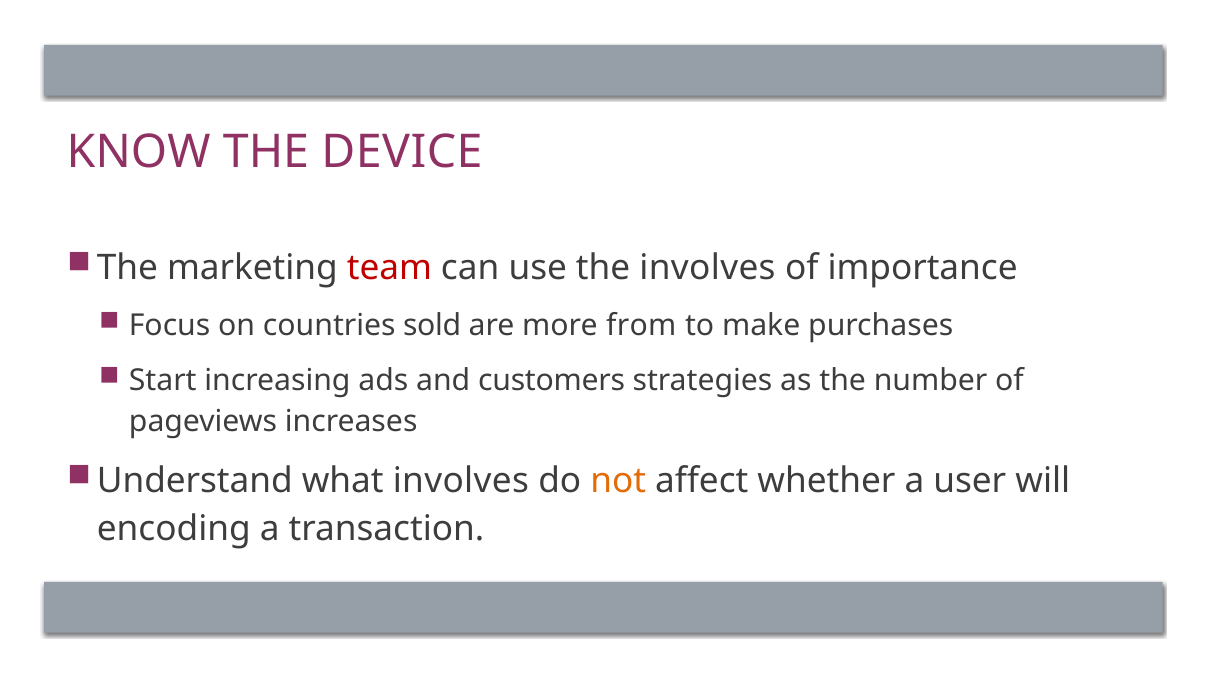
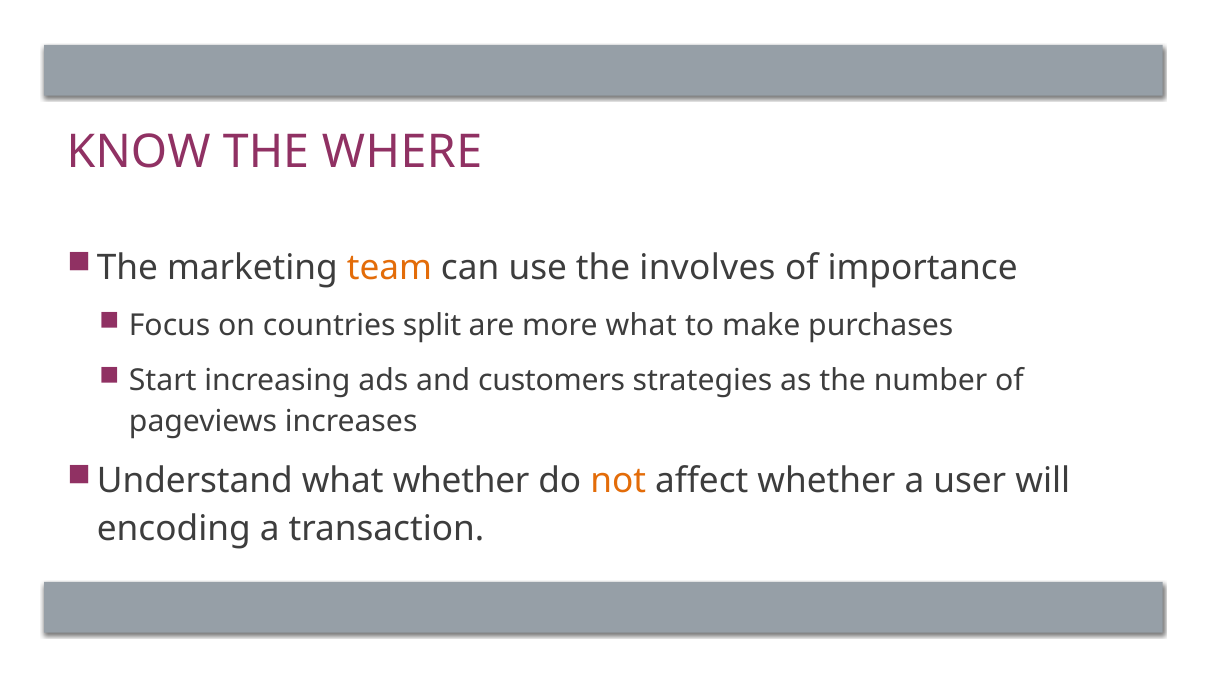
DEVICE: DEVICE -> WHERE
team colour: red -> orange
sold: sold -> split
more from: from -> what
what involves: involves -> whether
